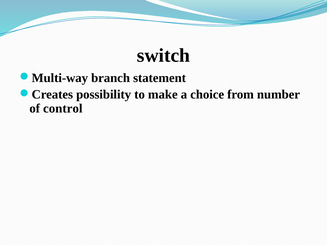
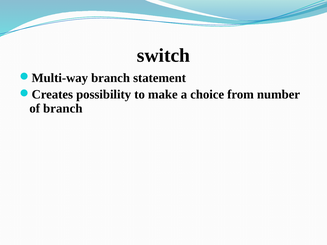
of control: control -> branch
